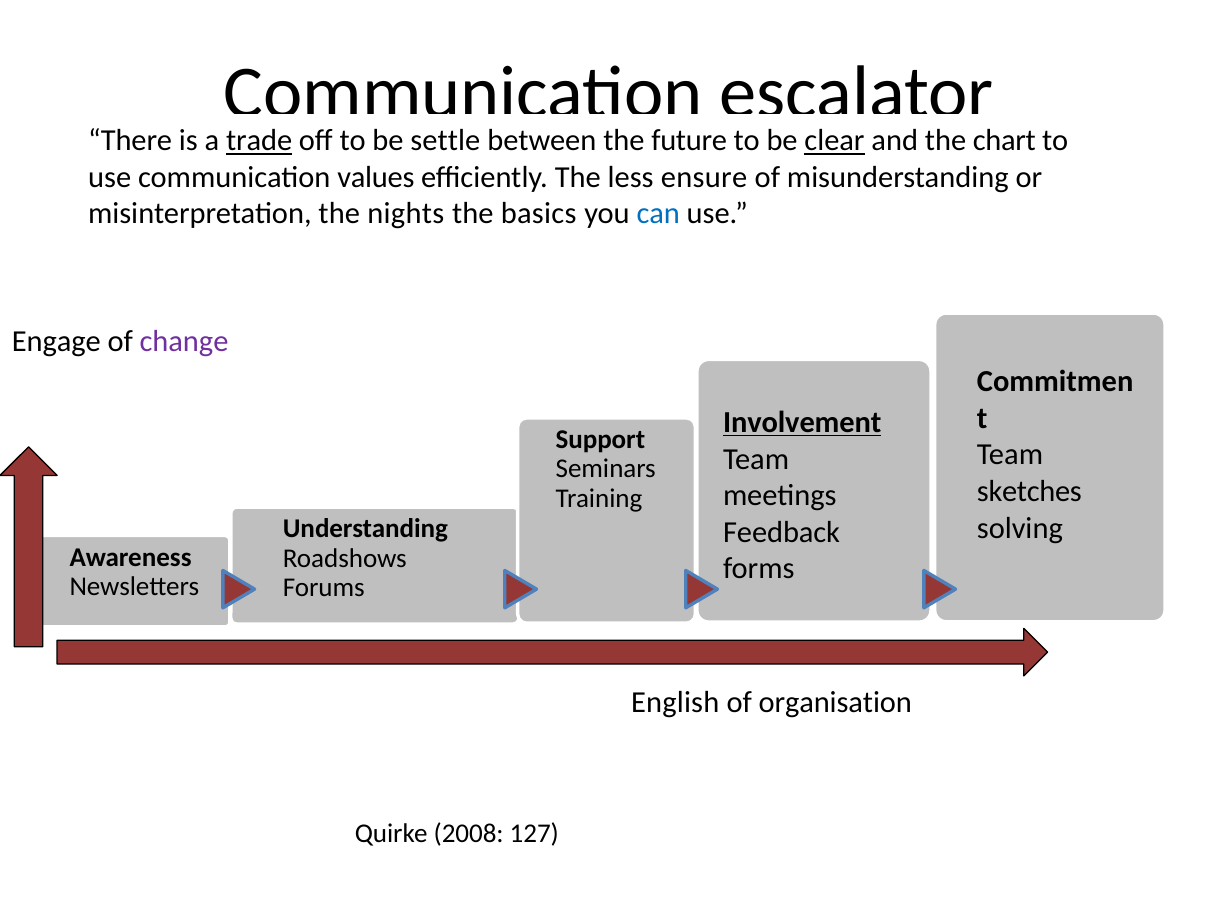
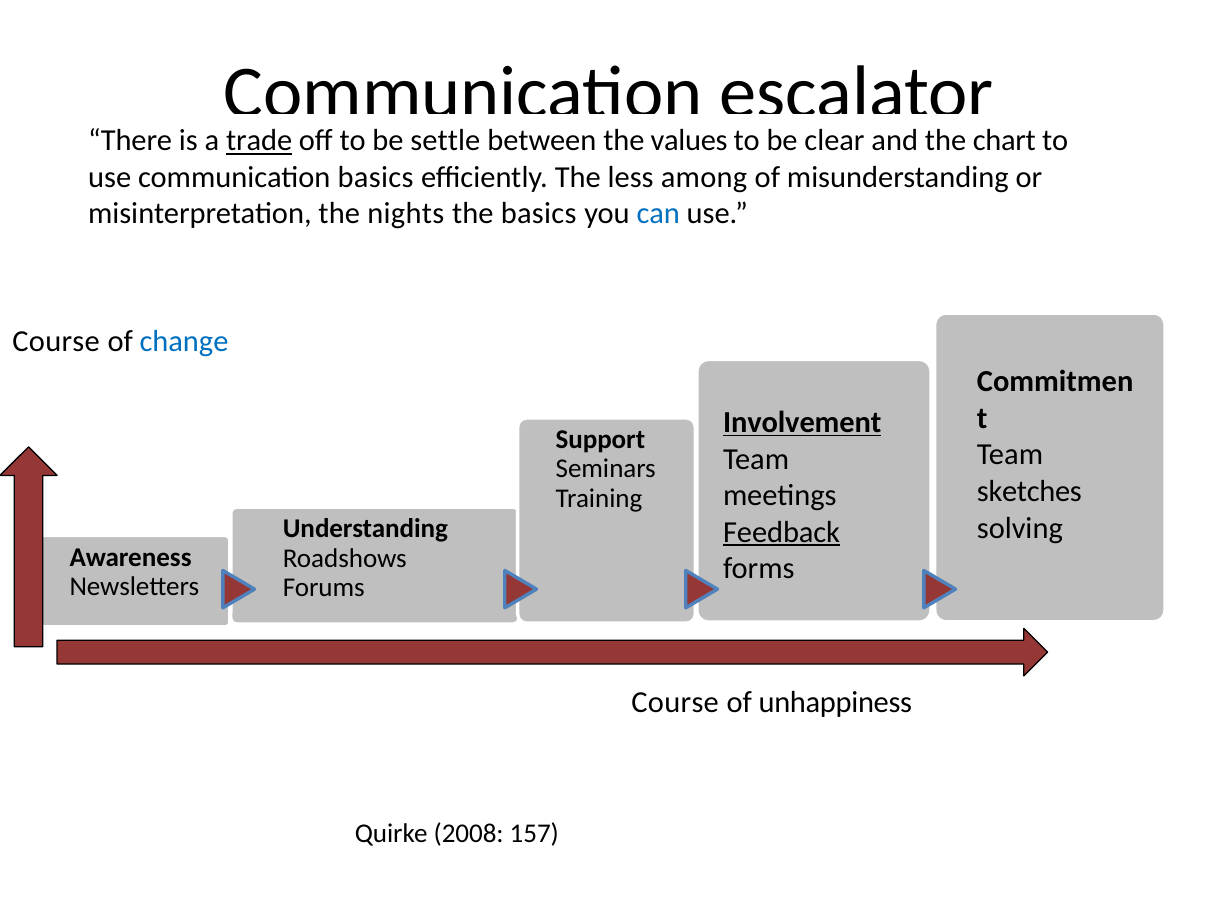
future: future -> values
clear underline: present -> none
communication values: values -> basics
ensure: ensure -> among
Engage at (56, 341): Engage -> Course
change colour: purple -> blue
Feedback underline: none -> present
English at (675, 703): English -> Course
organisation: organisation -> unhappiness
127: 127 -> 157
